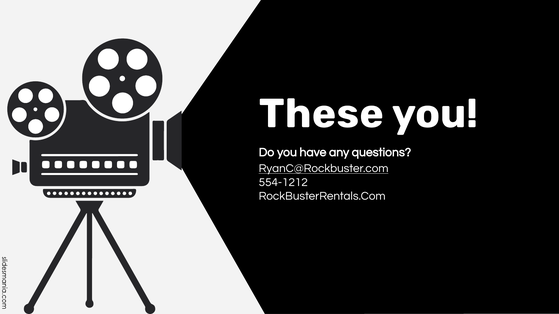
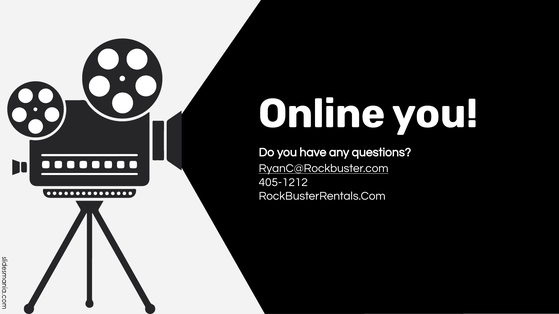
These: These -> Online
554-1212: 554-1212 -> 405-1212
